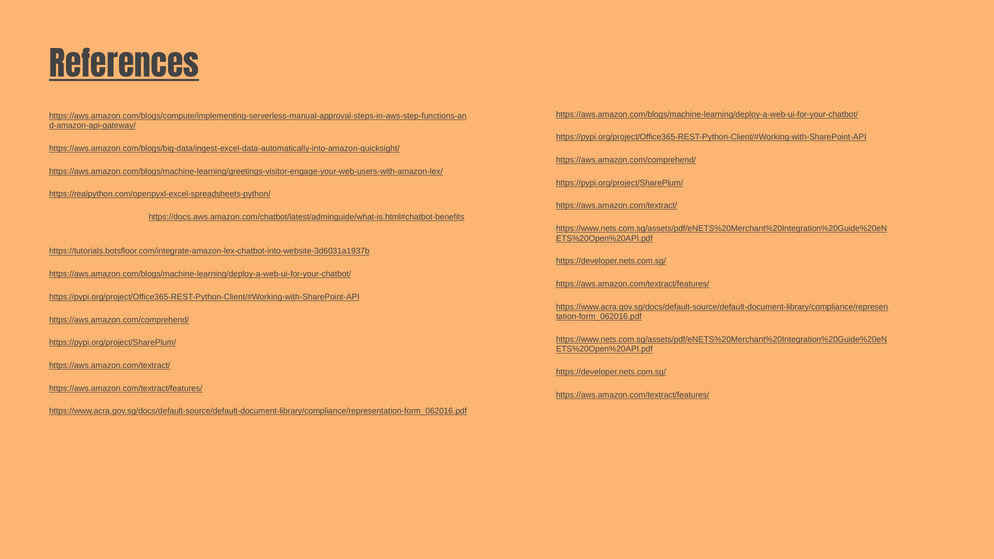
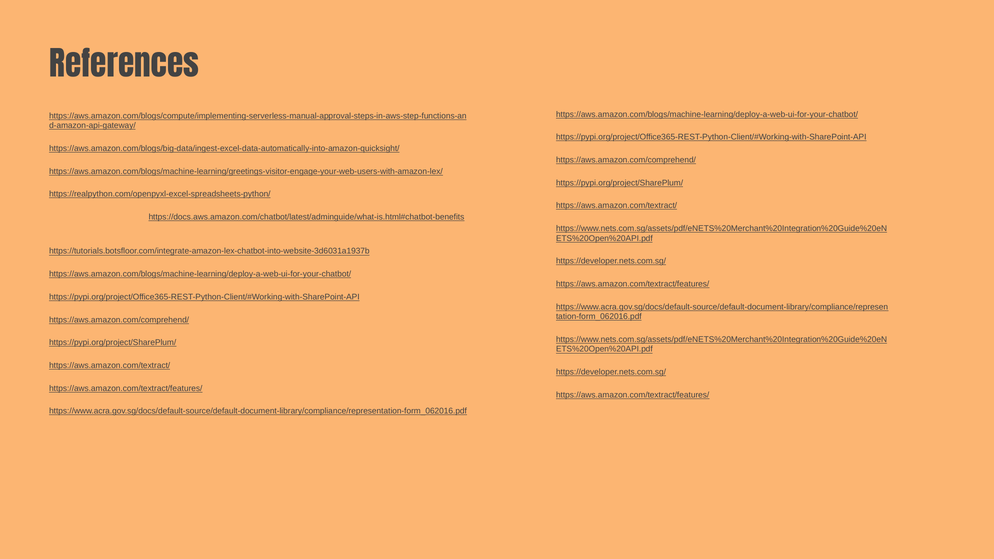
References underline: present -> none
